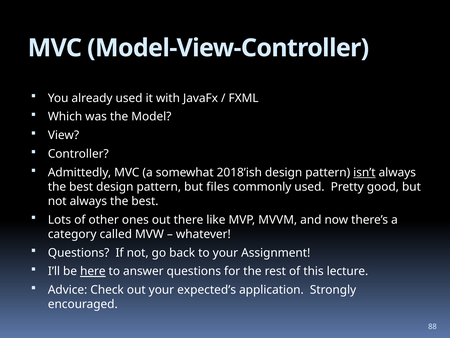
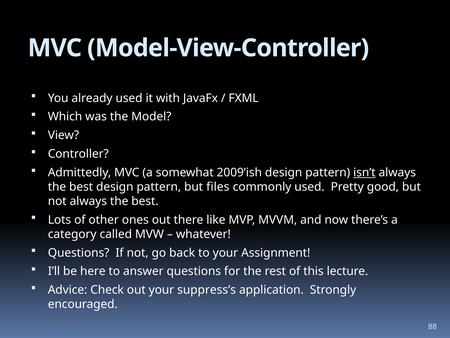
2018’ish: 2018’ish -> 2009’ish
here underline: present -> none
expected’s: expected’s -> suppress’s
